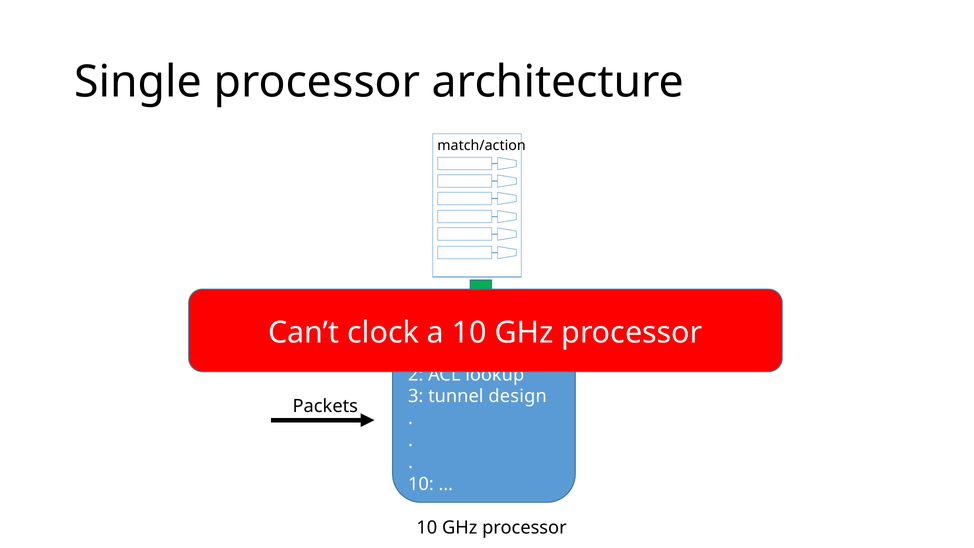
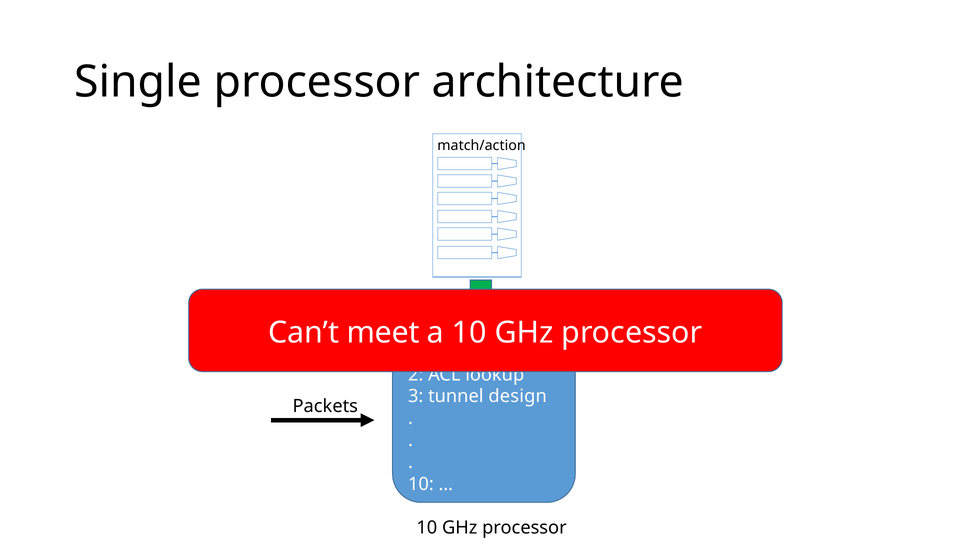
clock: clock -> meet
